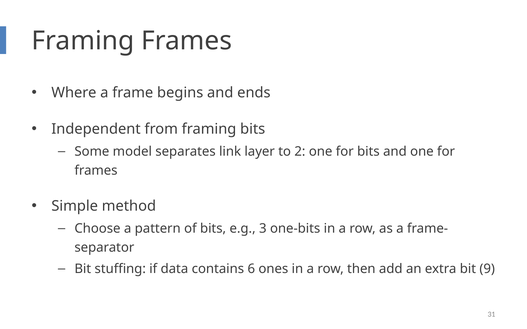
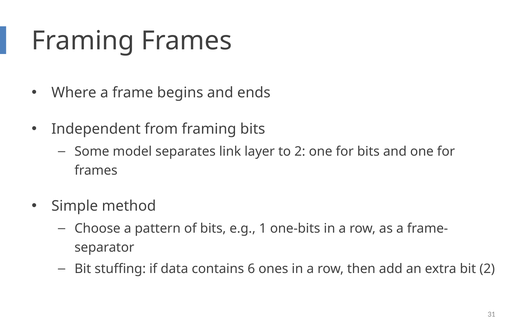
3: 3 -> 1
bit 9: 9 -> 2
